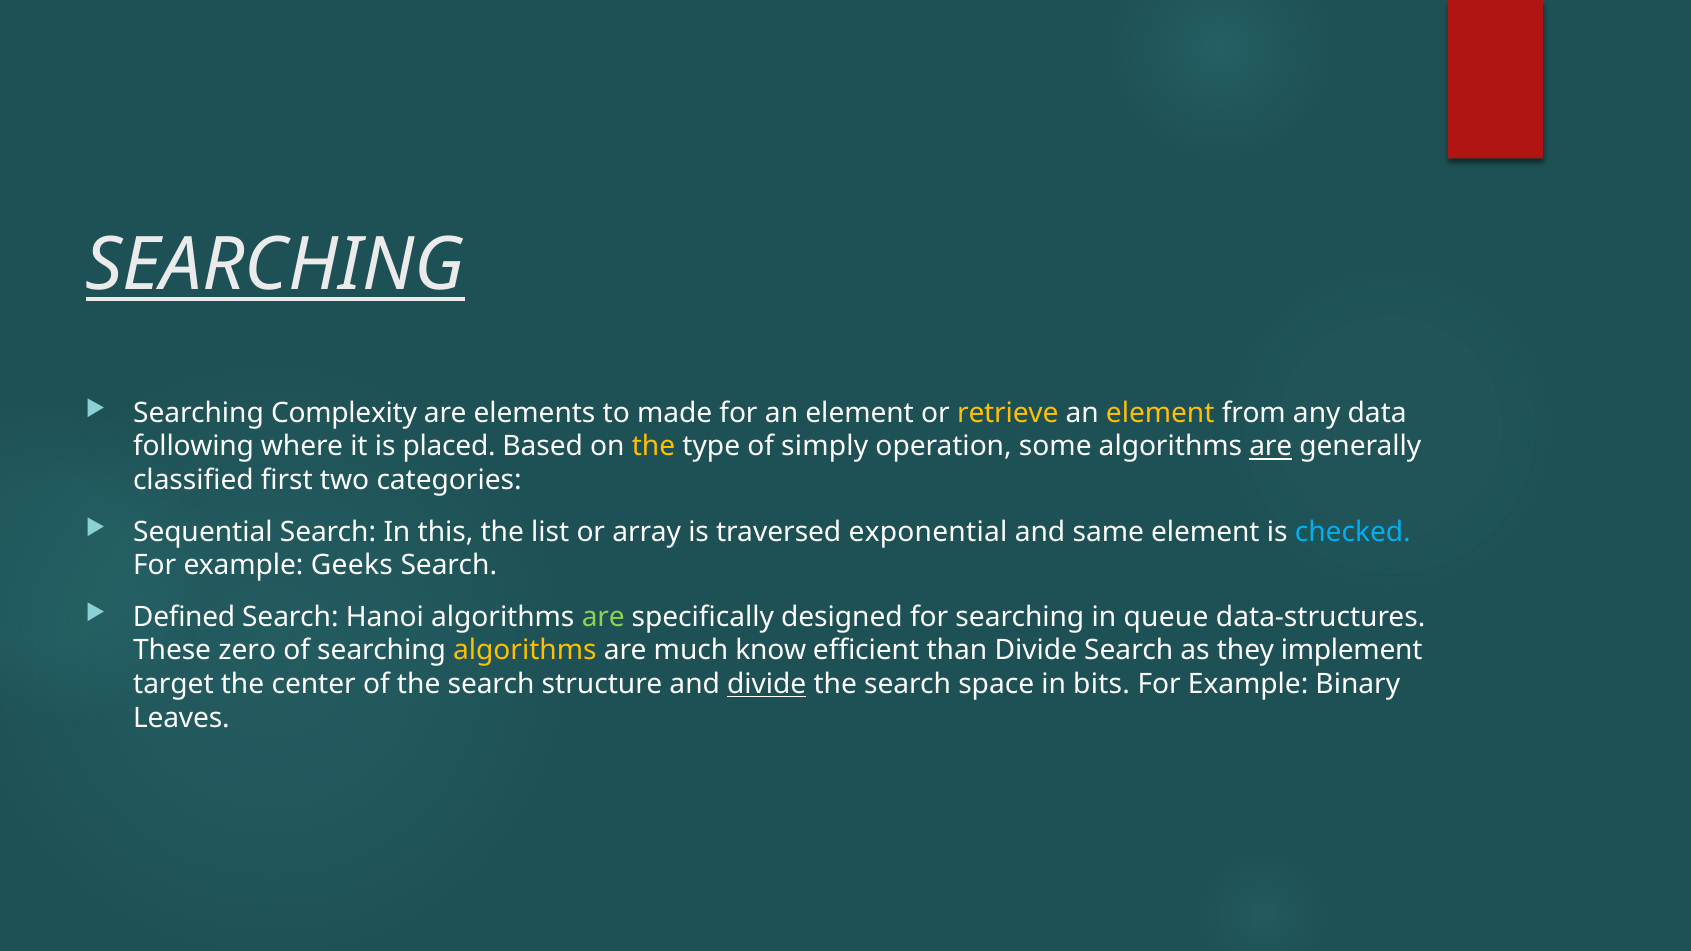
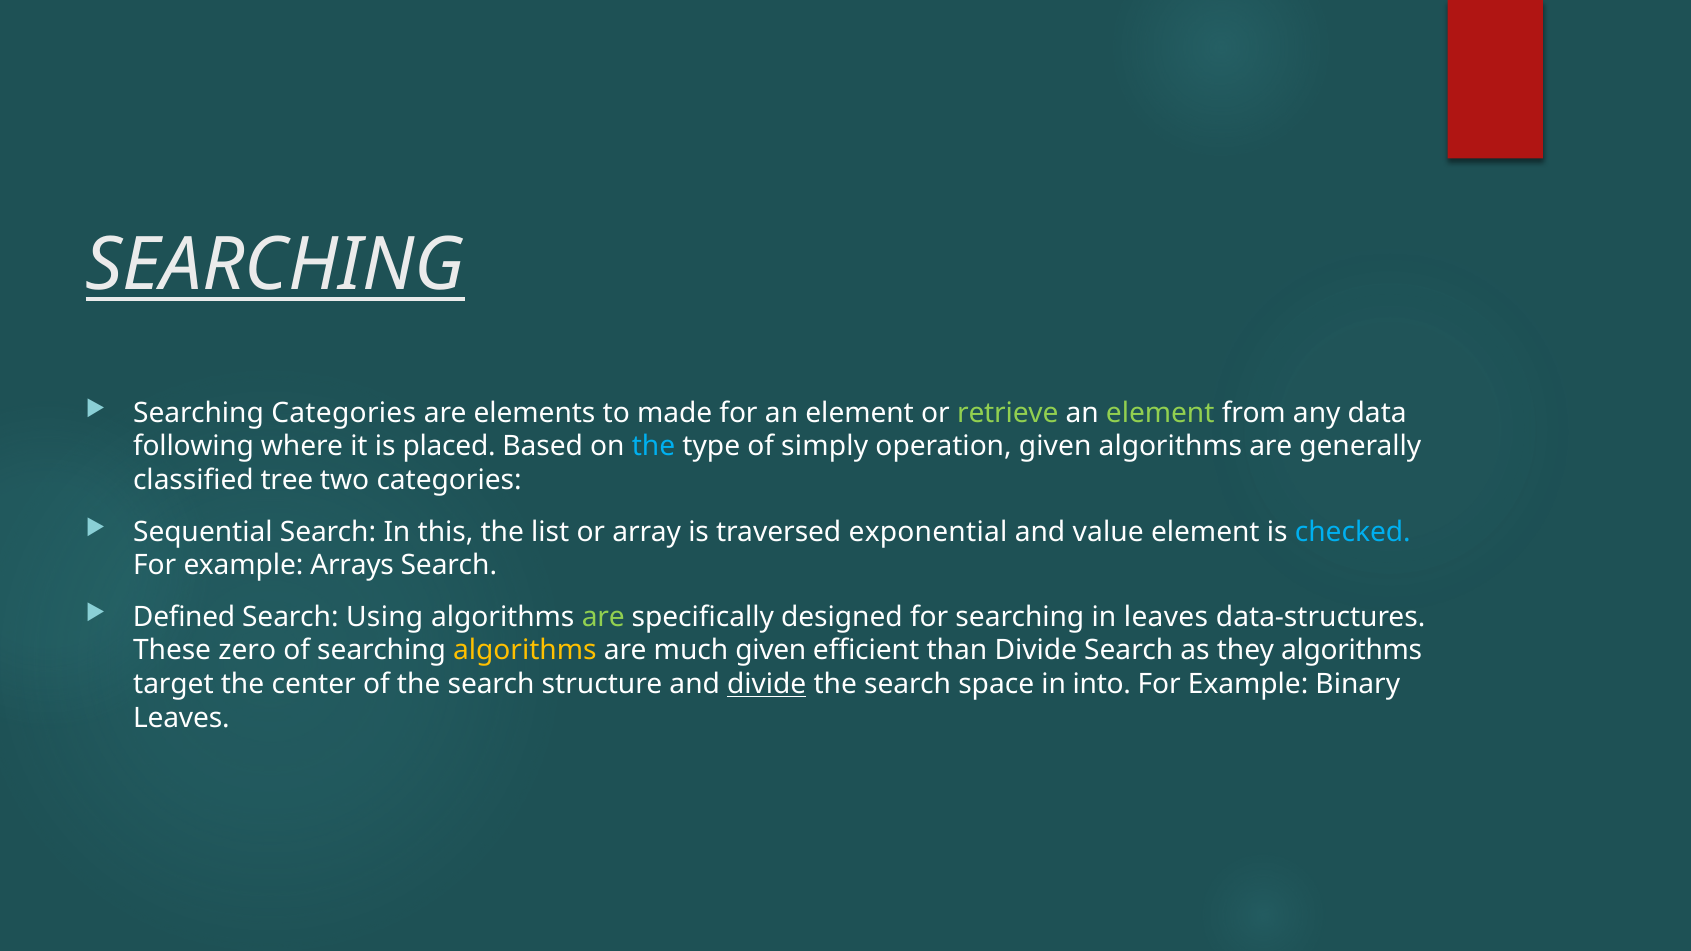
Searching Complexity: Complexity -> Categories
retrieve colour: yellow -> light green
element at (1160, 413) colour: yellow -> light green
the at (653, 447) colour: yellow -> light blue
operation some: some -> given
are at (1271, 447) underline: present -> none
first: first -> tree
same: same -> value
Geeks: Geeks -> Arrays
Hanoi: Hanoi -> Using
in queue: queue -> leaves
much know: know -> given
they implement: implement -> algorithms
bits: bits -> into
